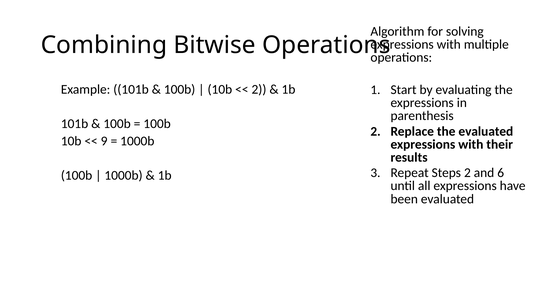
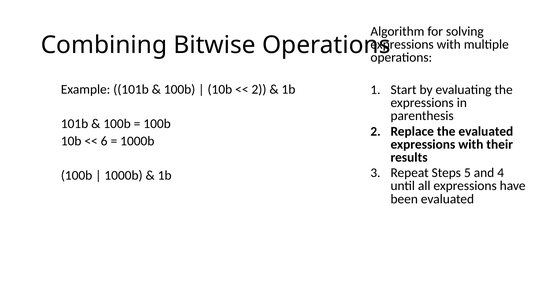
9: 9 -> 6
Steps 2: 2 -> 5
6: 6 -> 4
